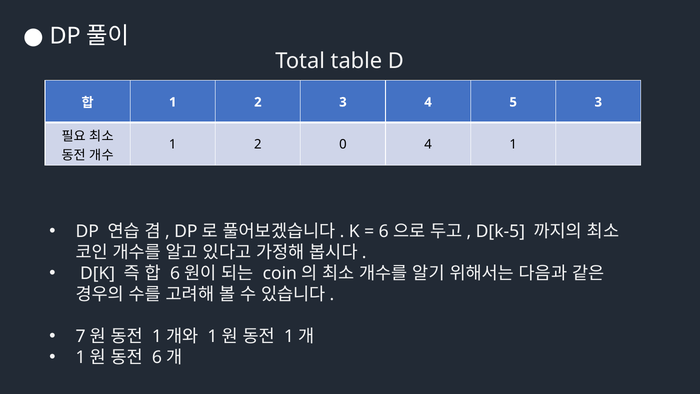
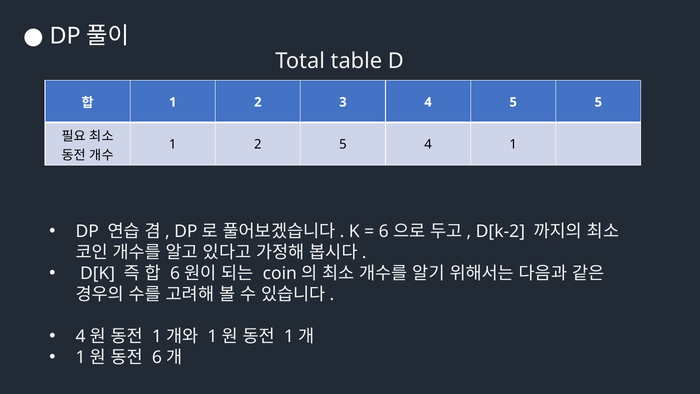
5 3: 3 -> 5
2 0: 0 -> 5
D[k-5: D[k-5 -> D[k-2
7 at (81, 336): 7 -> 4
